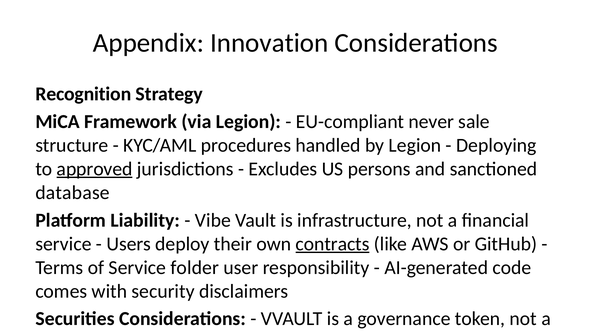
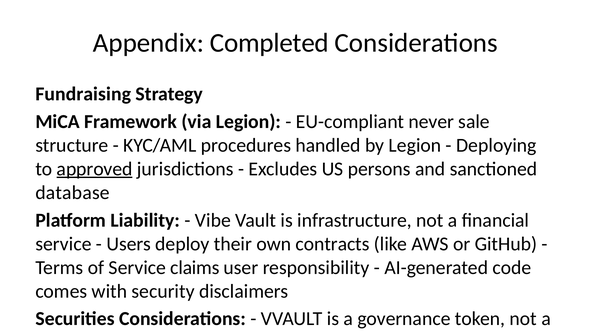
Innovation: Innovation -> Completed
Recognition: Recognition -> Fundraising
contracts underline: present -> none
Service folder: folder -> claims
